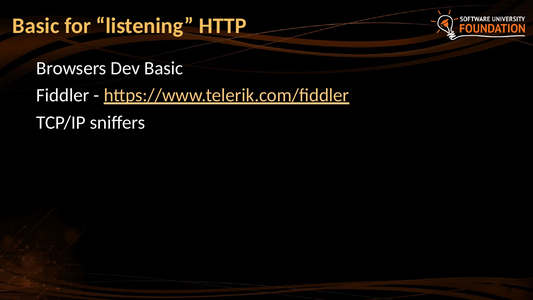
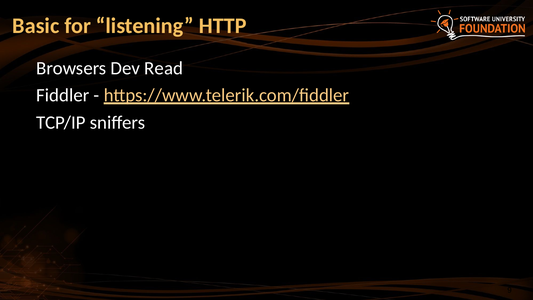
Dev Basic: Basic -> Read
